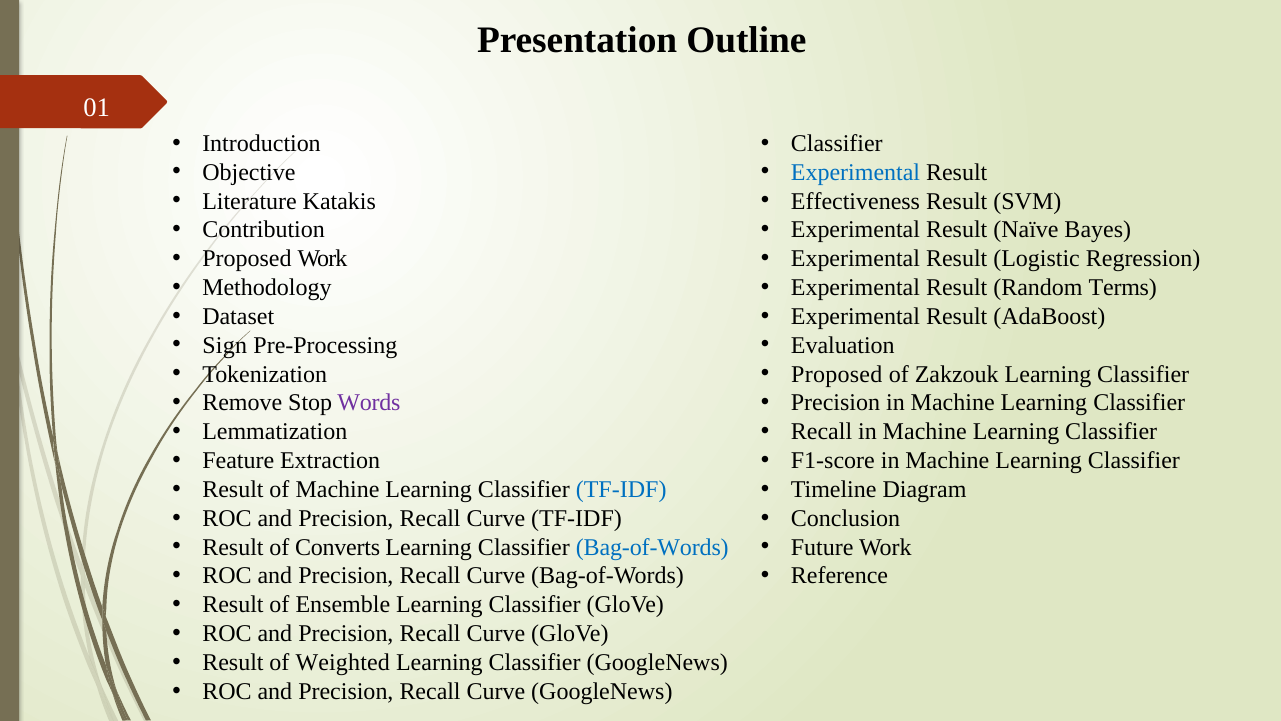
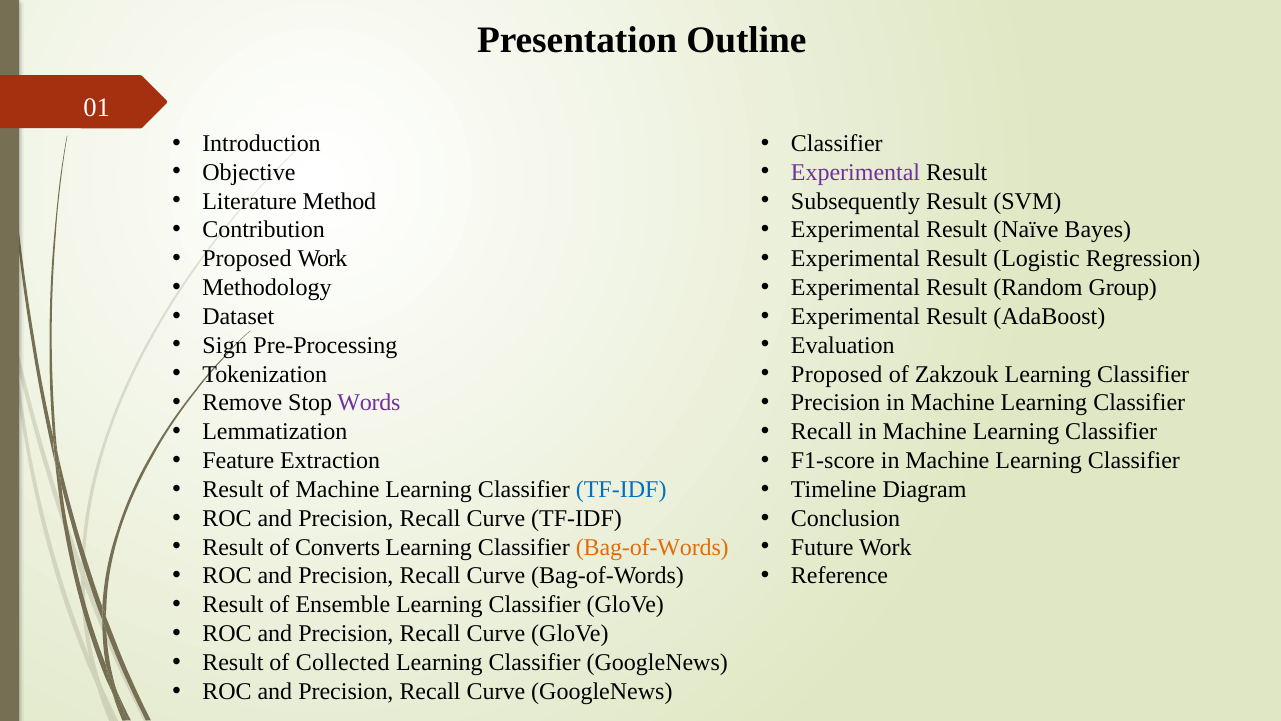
Experimental at (856, 172) colour: blue -> purple
Katakis: Katakis -> Method
Effectiveness: Effectiveness -> Subsequently
Terms: Terms -> Group
Bag-of-Words at (652, 547) colour: blue -> orange
Weighted: Weighted -> Collected
